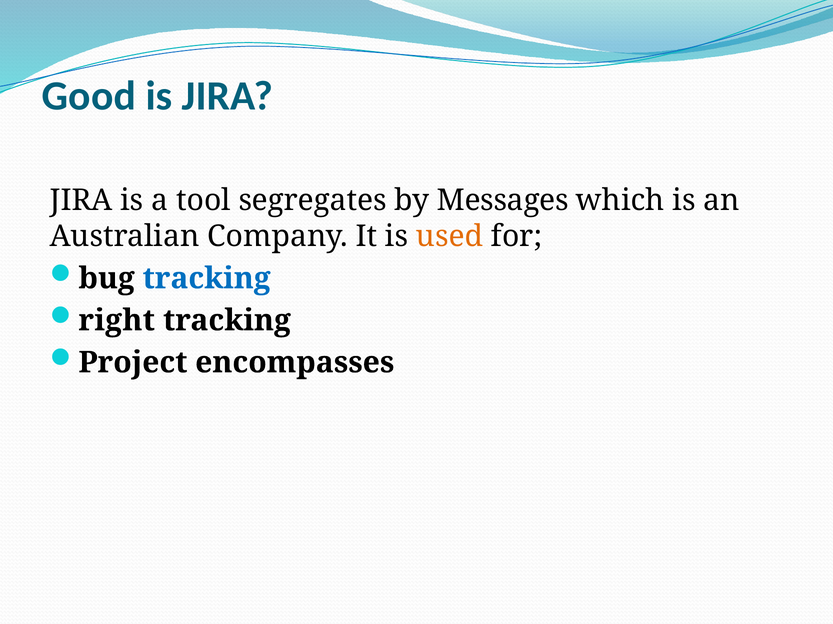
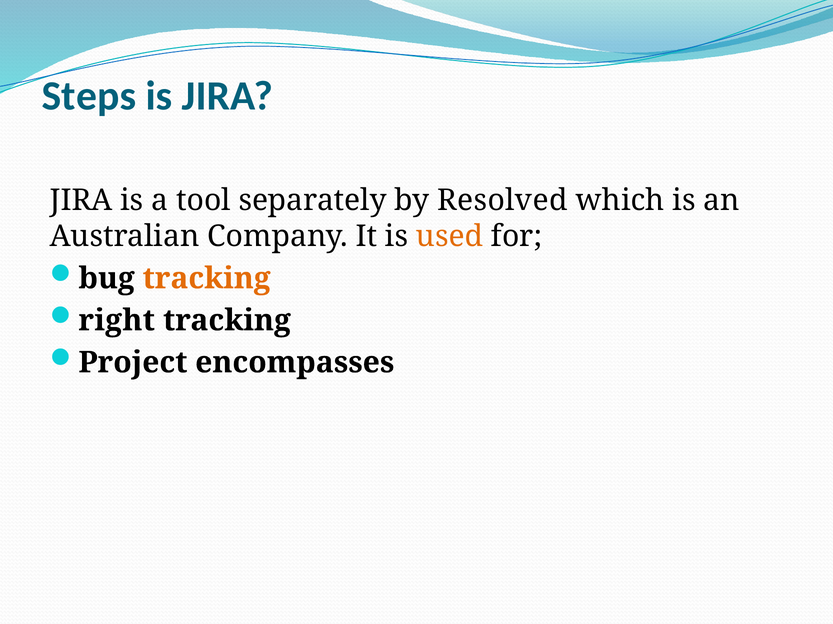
Good: Good -> Steps
segregates: segregates -> separately
Messages: Messages -> Resolved
tracking at (207, 279) colour: blue -> orange
